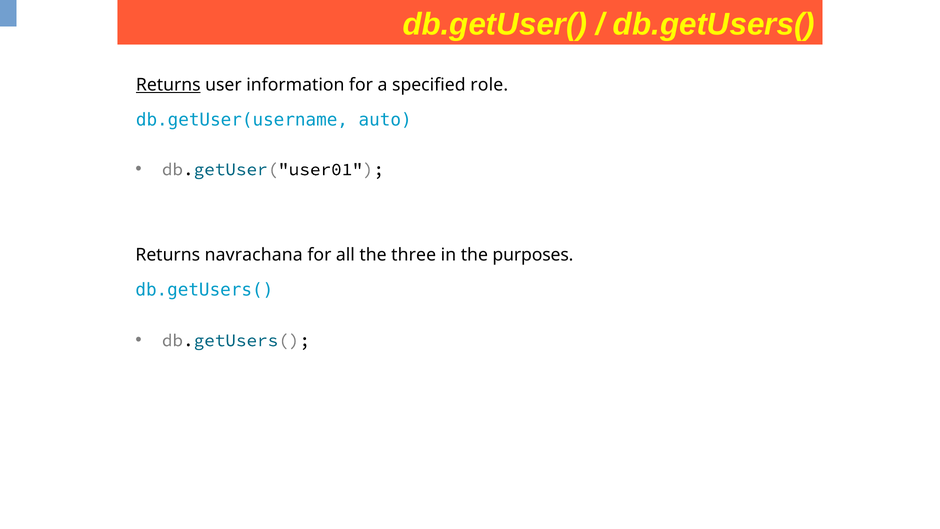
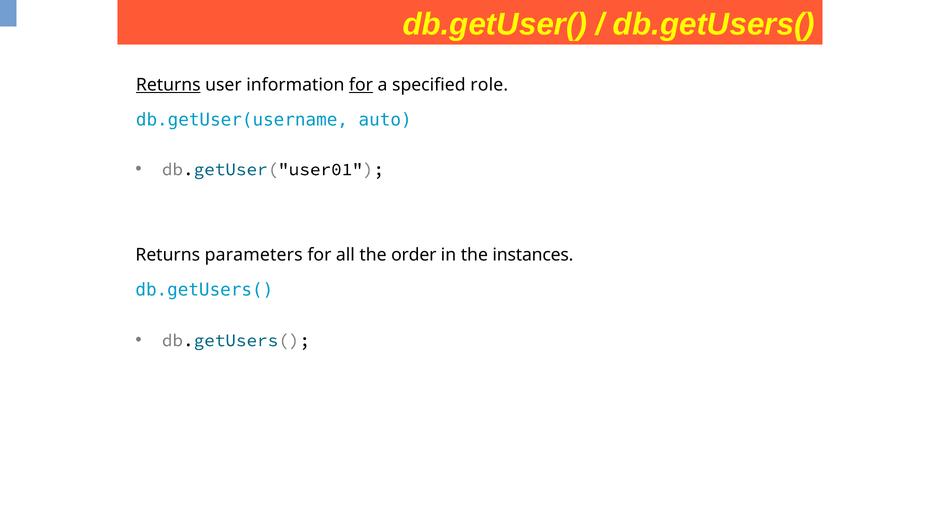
for at (361, 85) underline: none -> present
navrachana: navrachana -> parameters
three: three -> order
purposes: purposes -> instances
